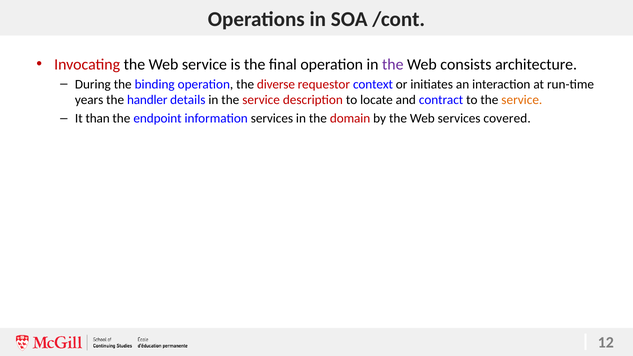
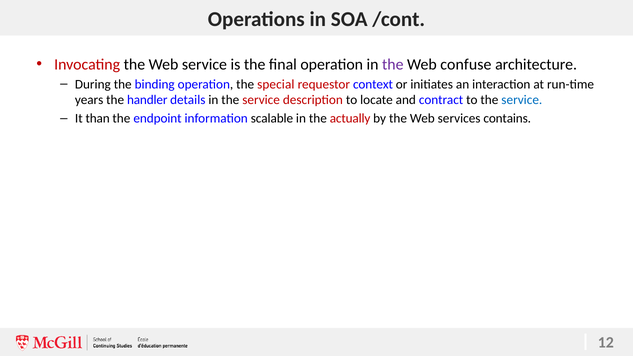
consists: consists -> confuse
diverse: diverse -> special
service at (522, 100) colour: orange -> blue
information services: services -> scalable
domain: domain -> actually
covered: covered -> contains
